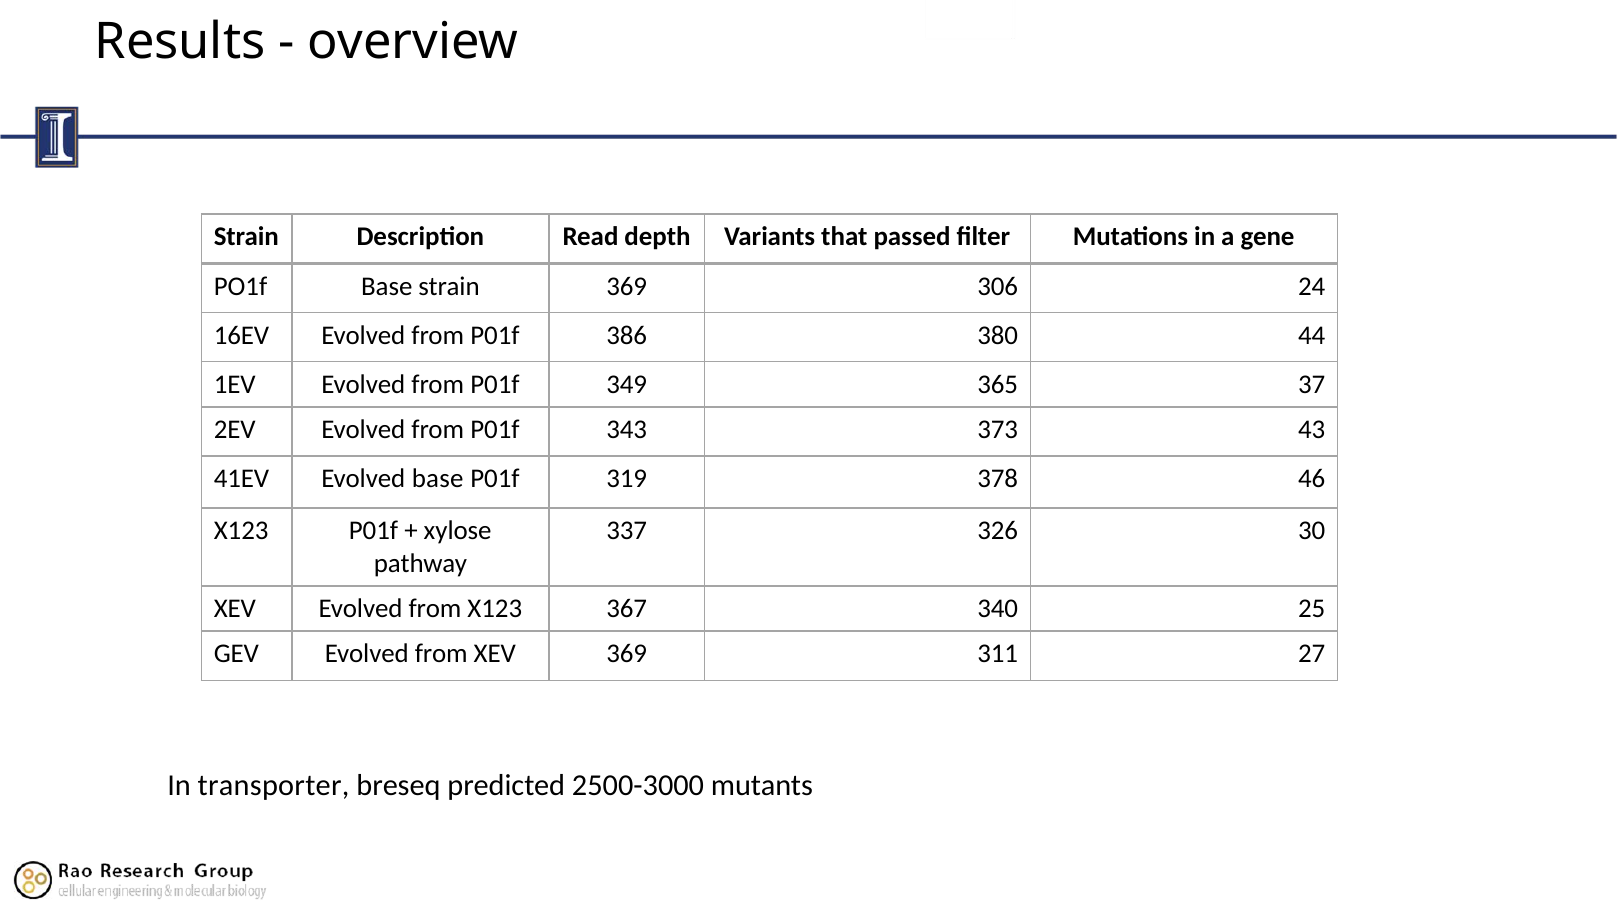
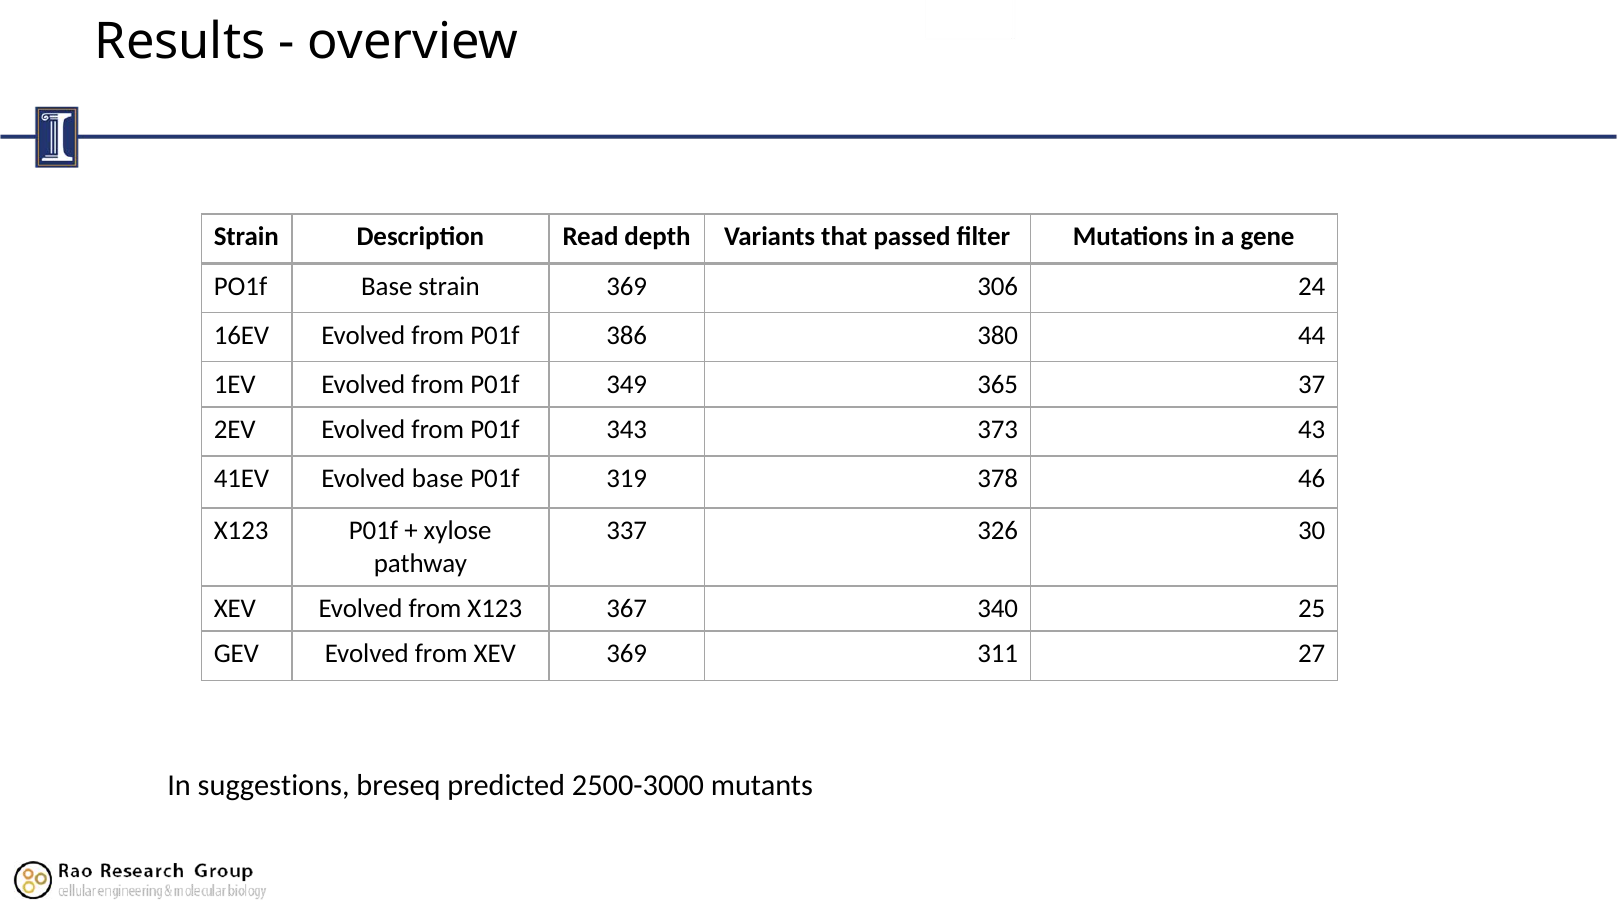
transporter: transporter -> suggestions
